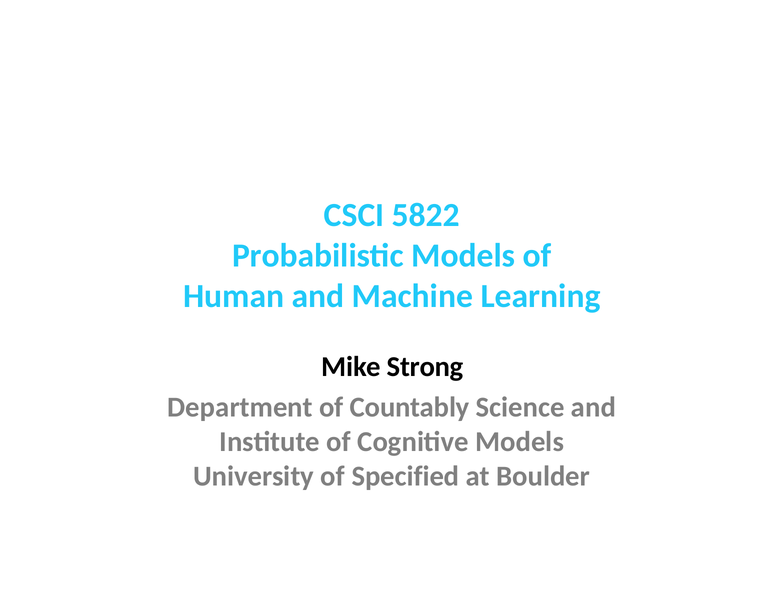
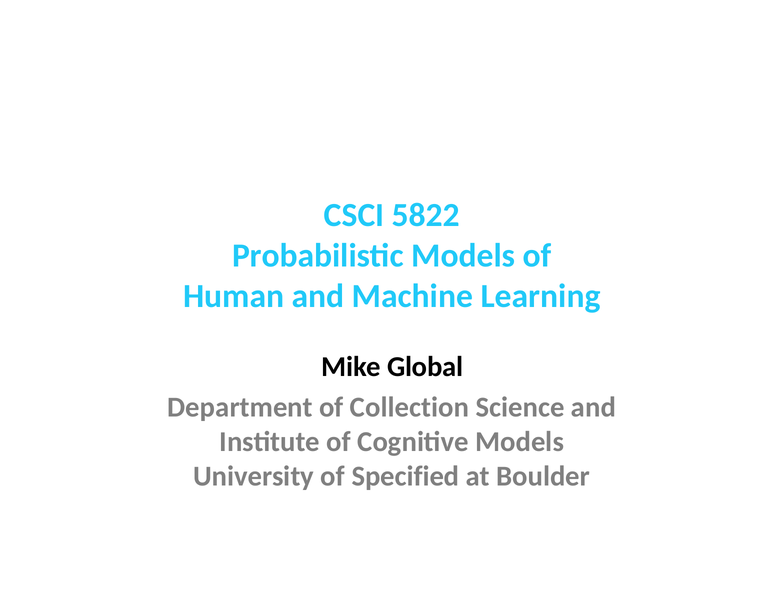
Strong: Strong -> Global
Countably: Countably -> Collection
